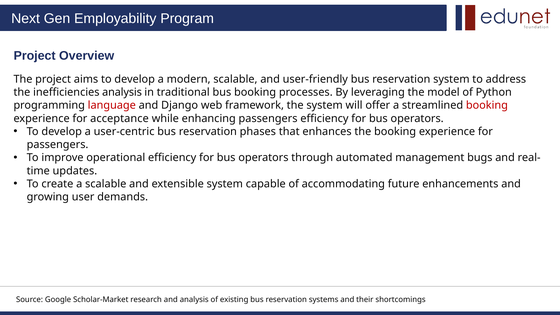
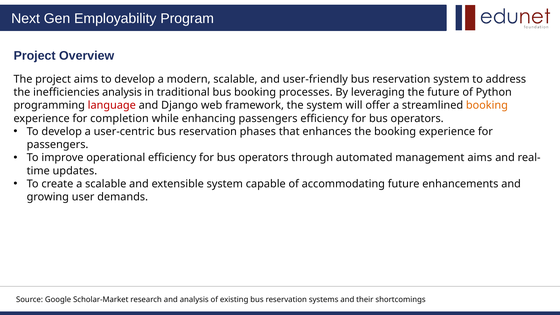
the model: model -> future
booking at (487, 105) colour: red -> orange
acceptance: acceptance -> completion
management bugs: bugs -> aims
